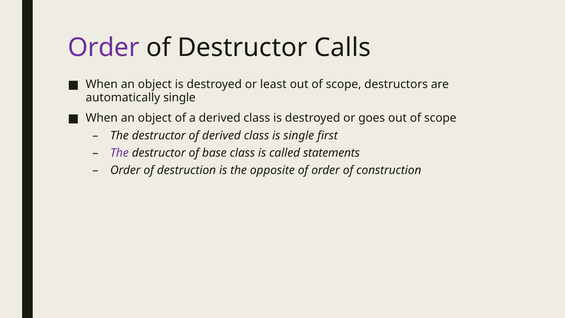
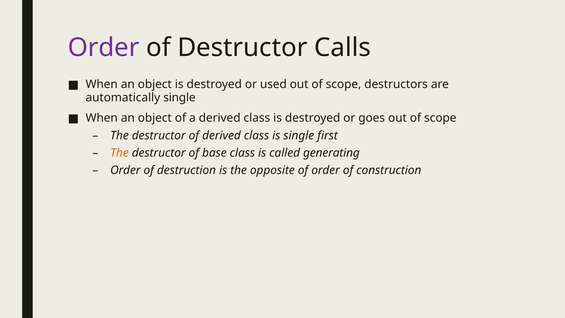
least: least -> used
The at (119, 153) colour: purple -> orange
statements: statements -> generating
